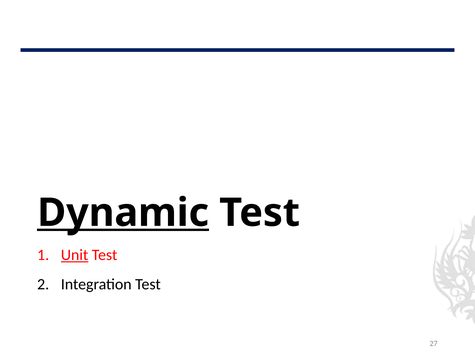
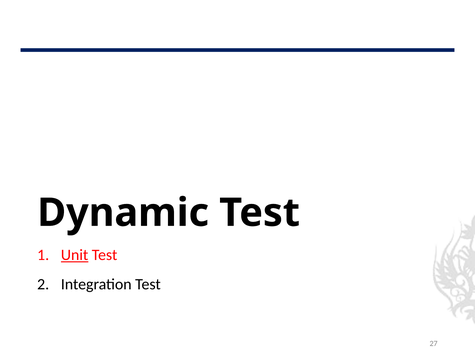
Dynamic underline: present -> none
